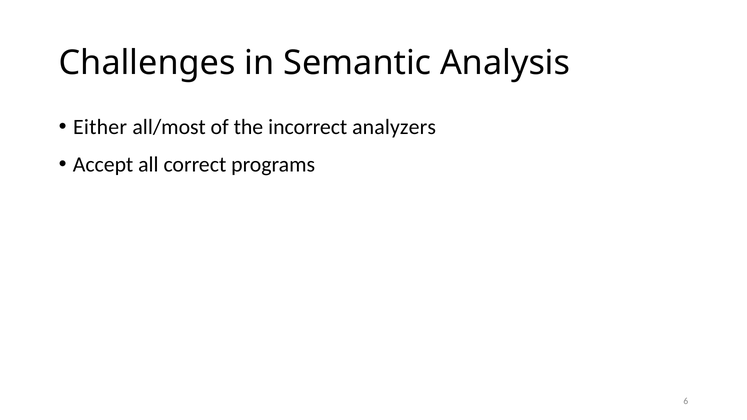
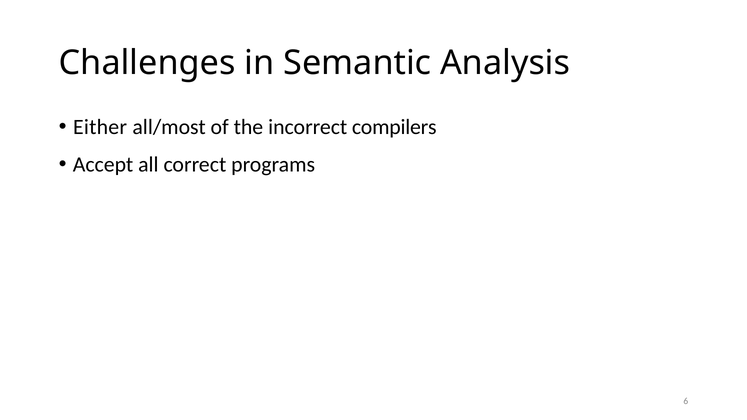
analyzers: analyzers -> compilers
